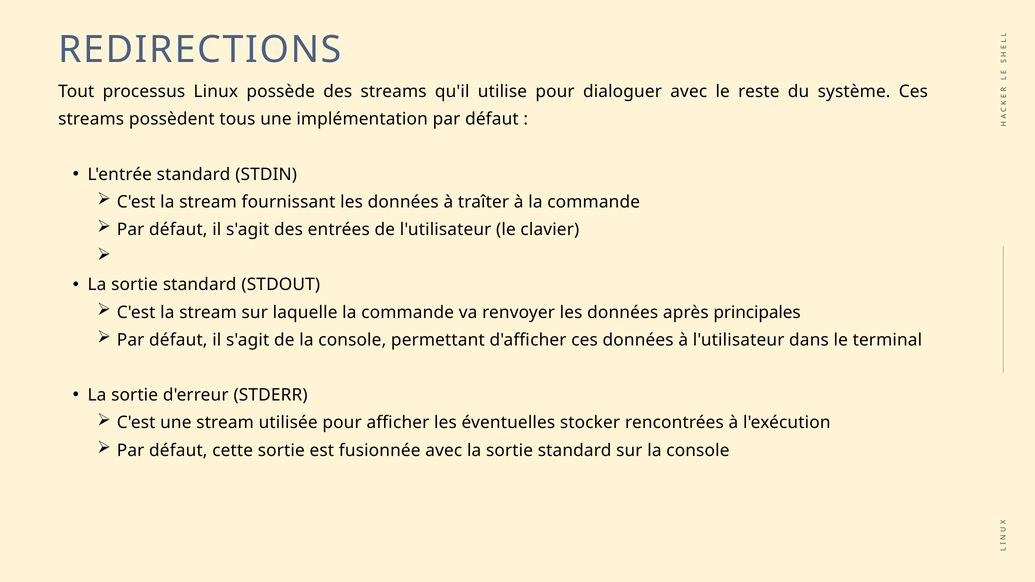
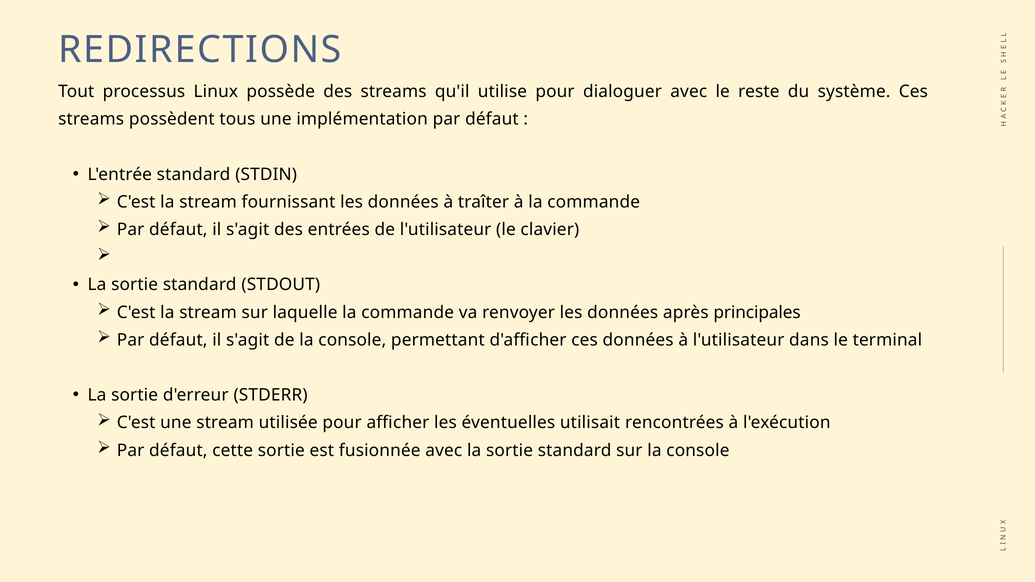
stocker: stocker -> utilisait
